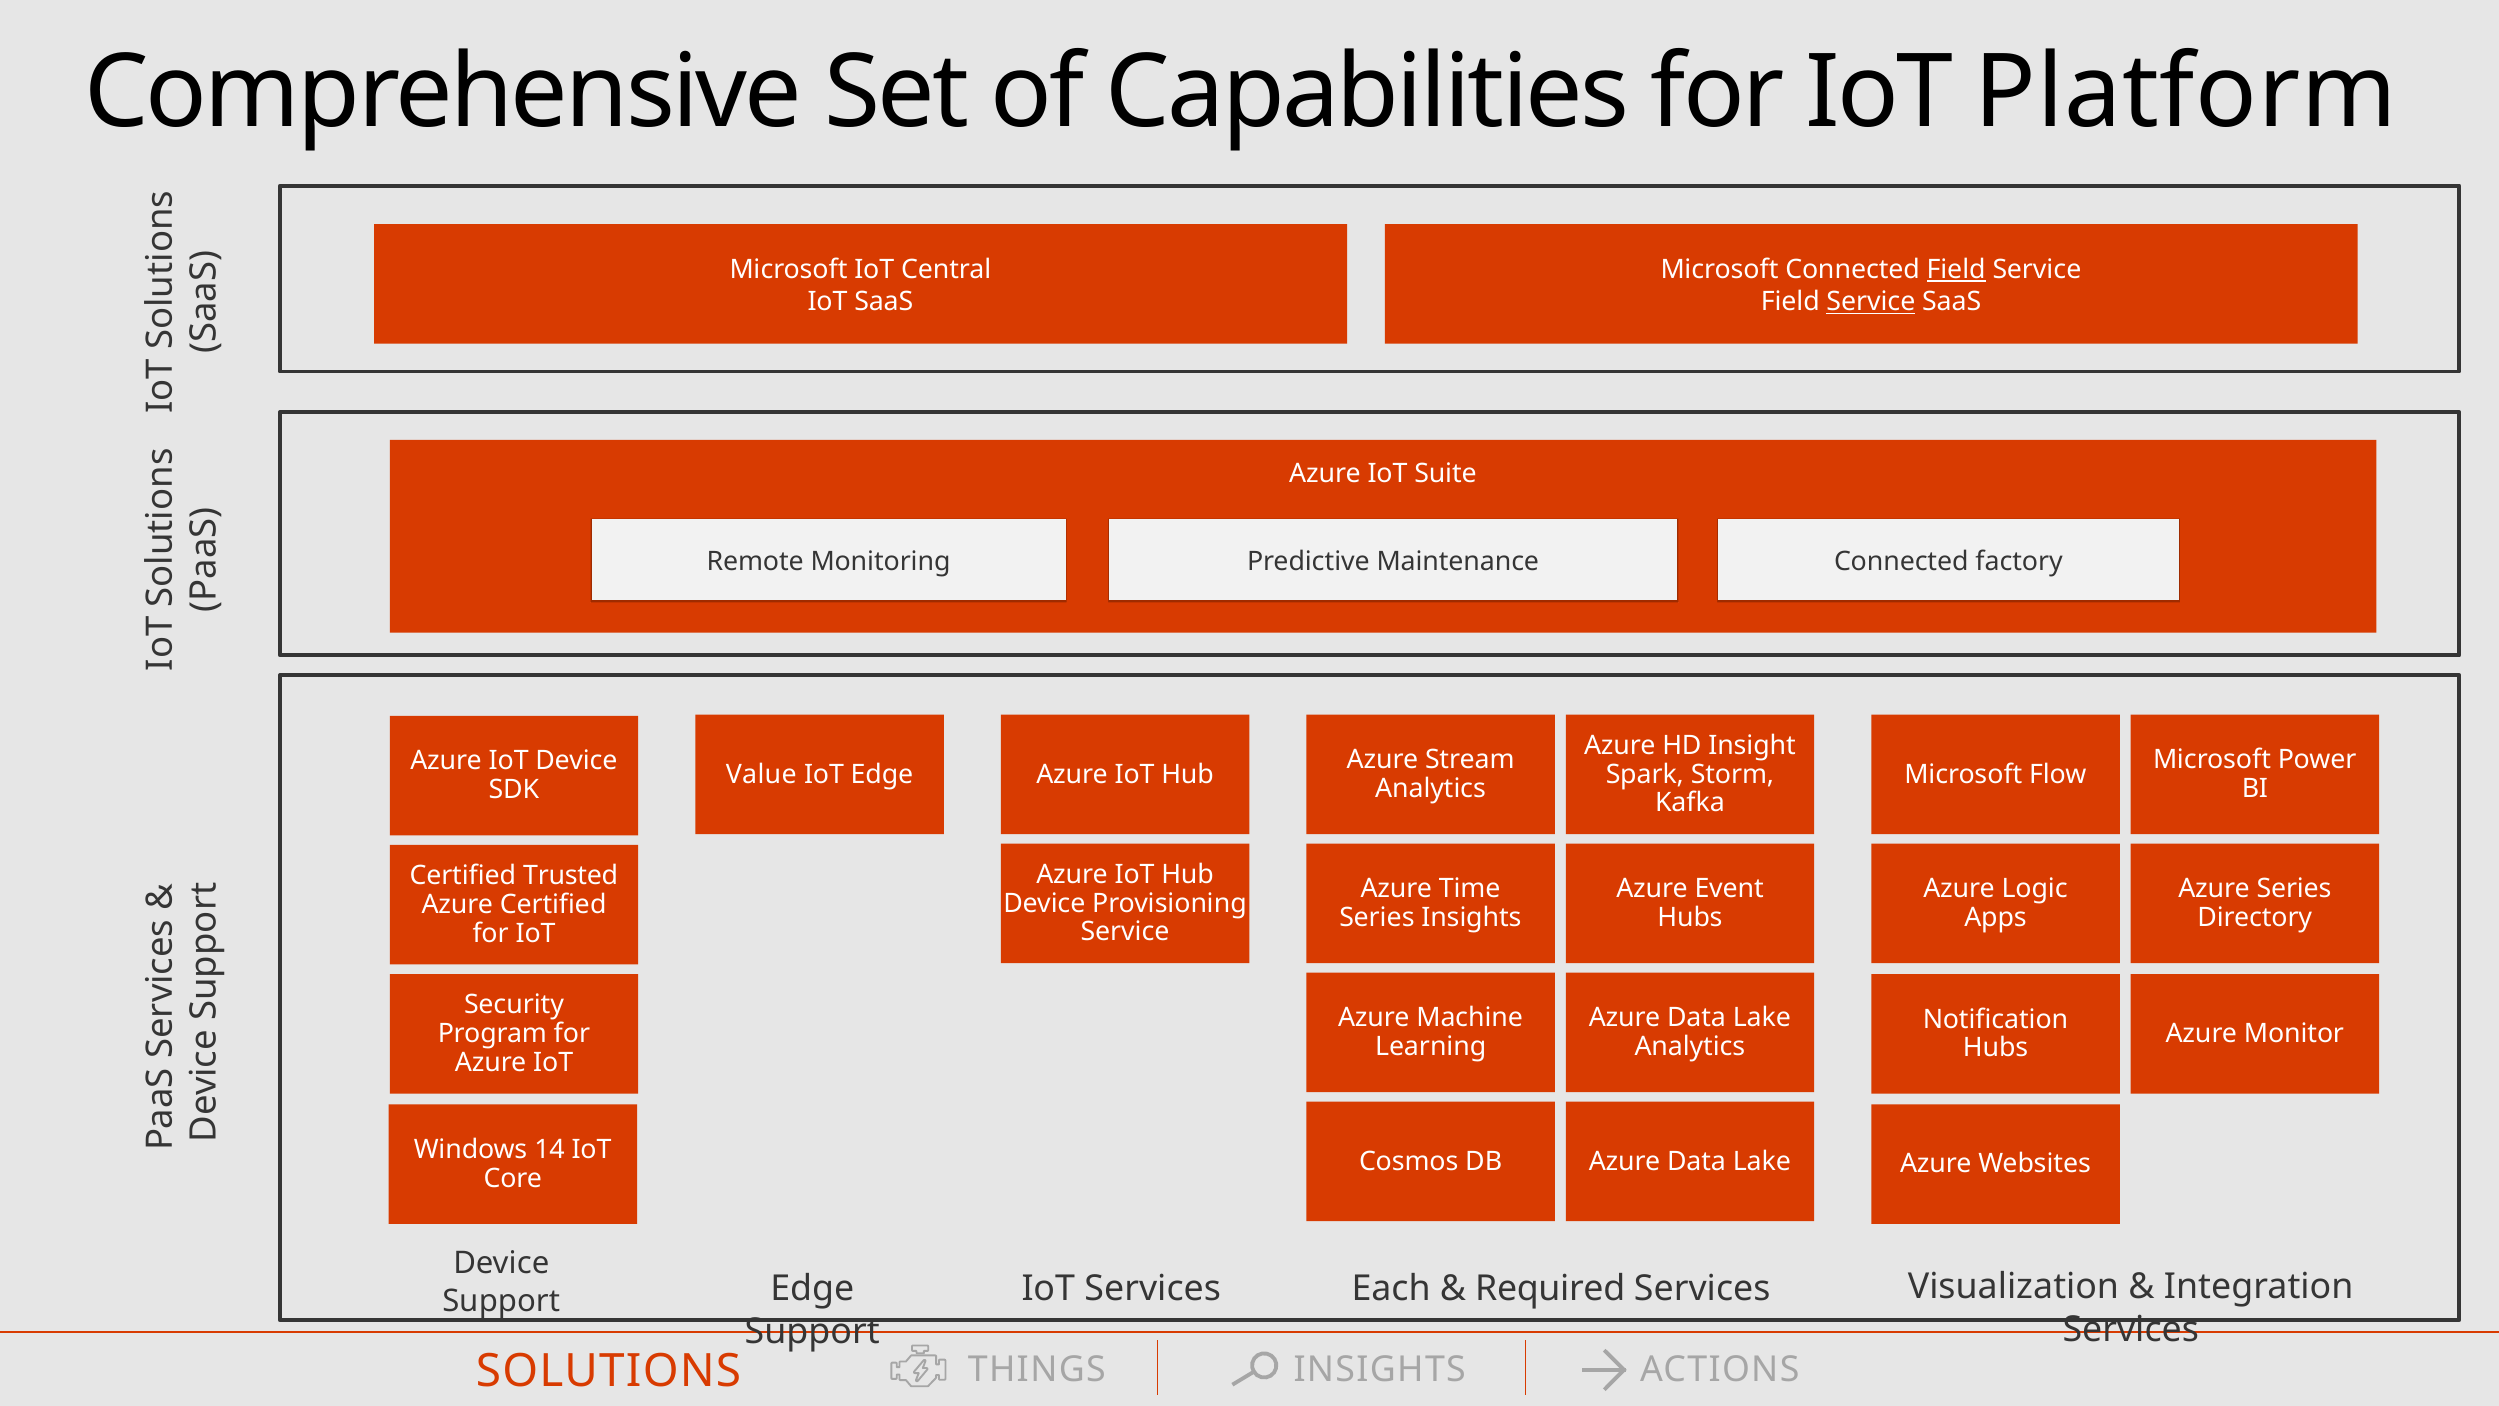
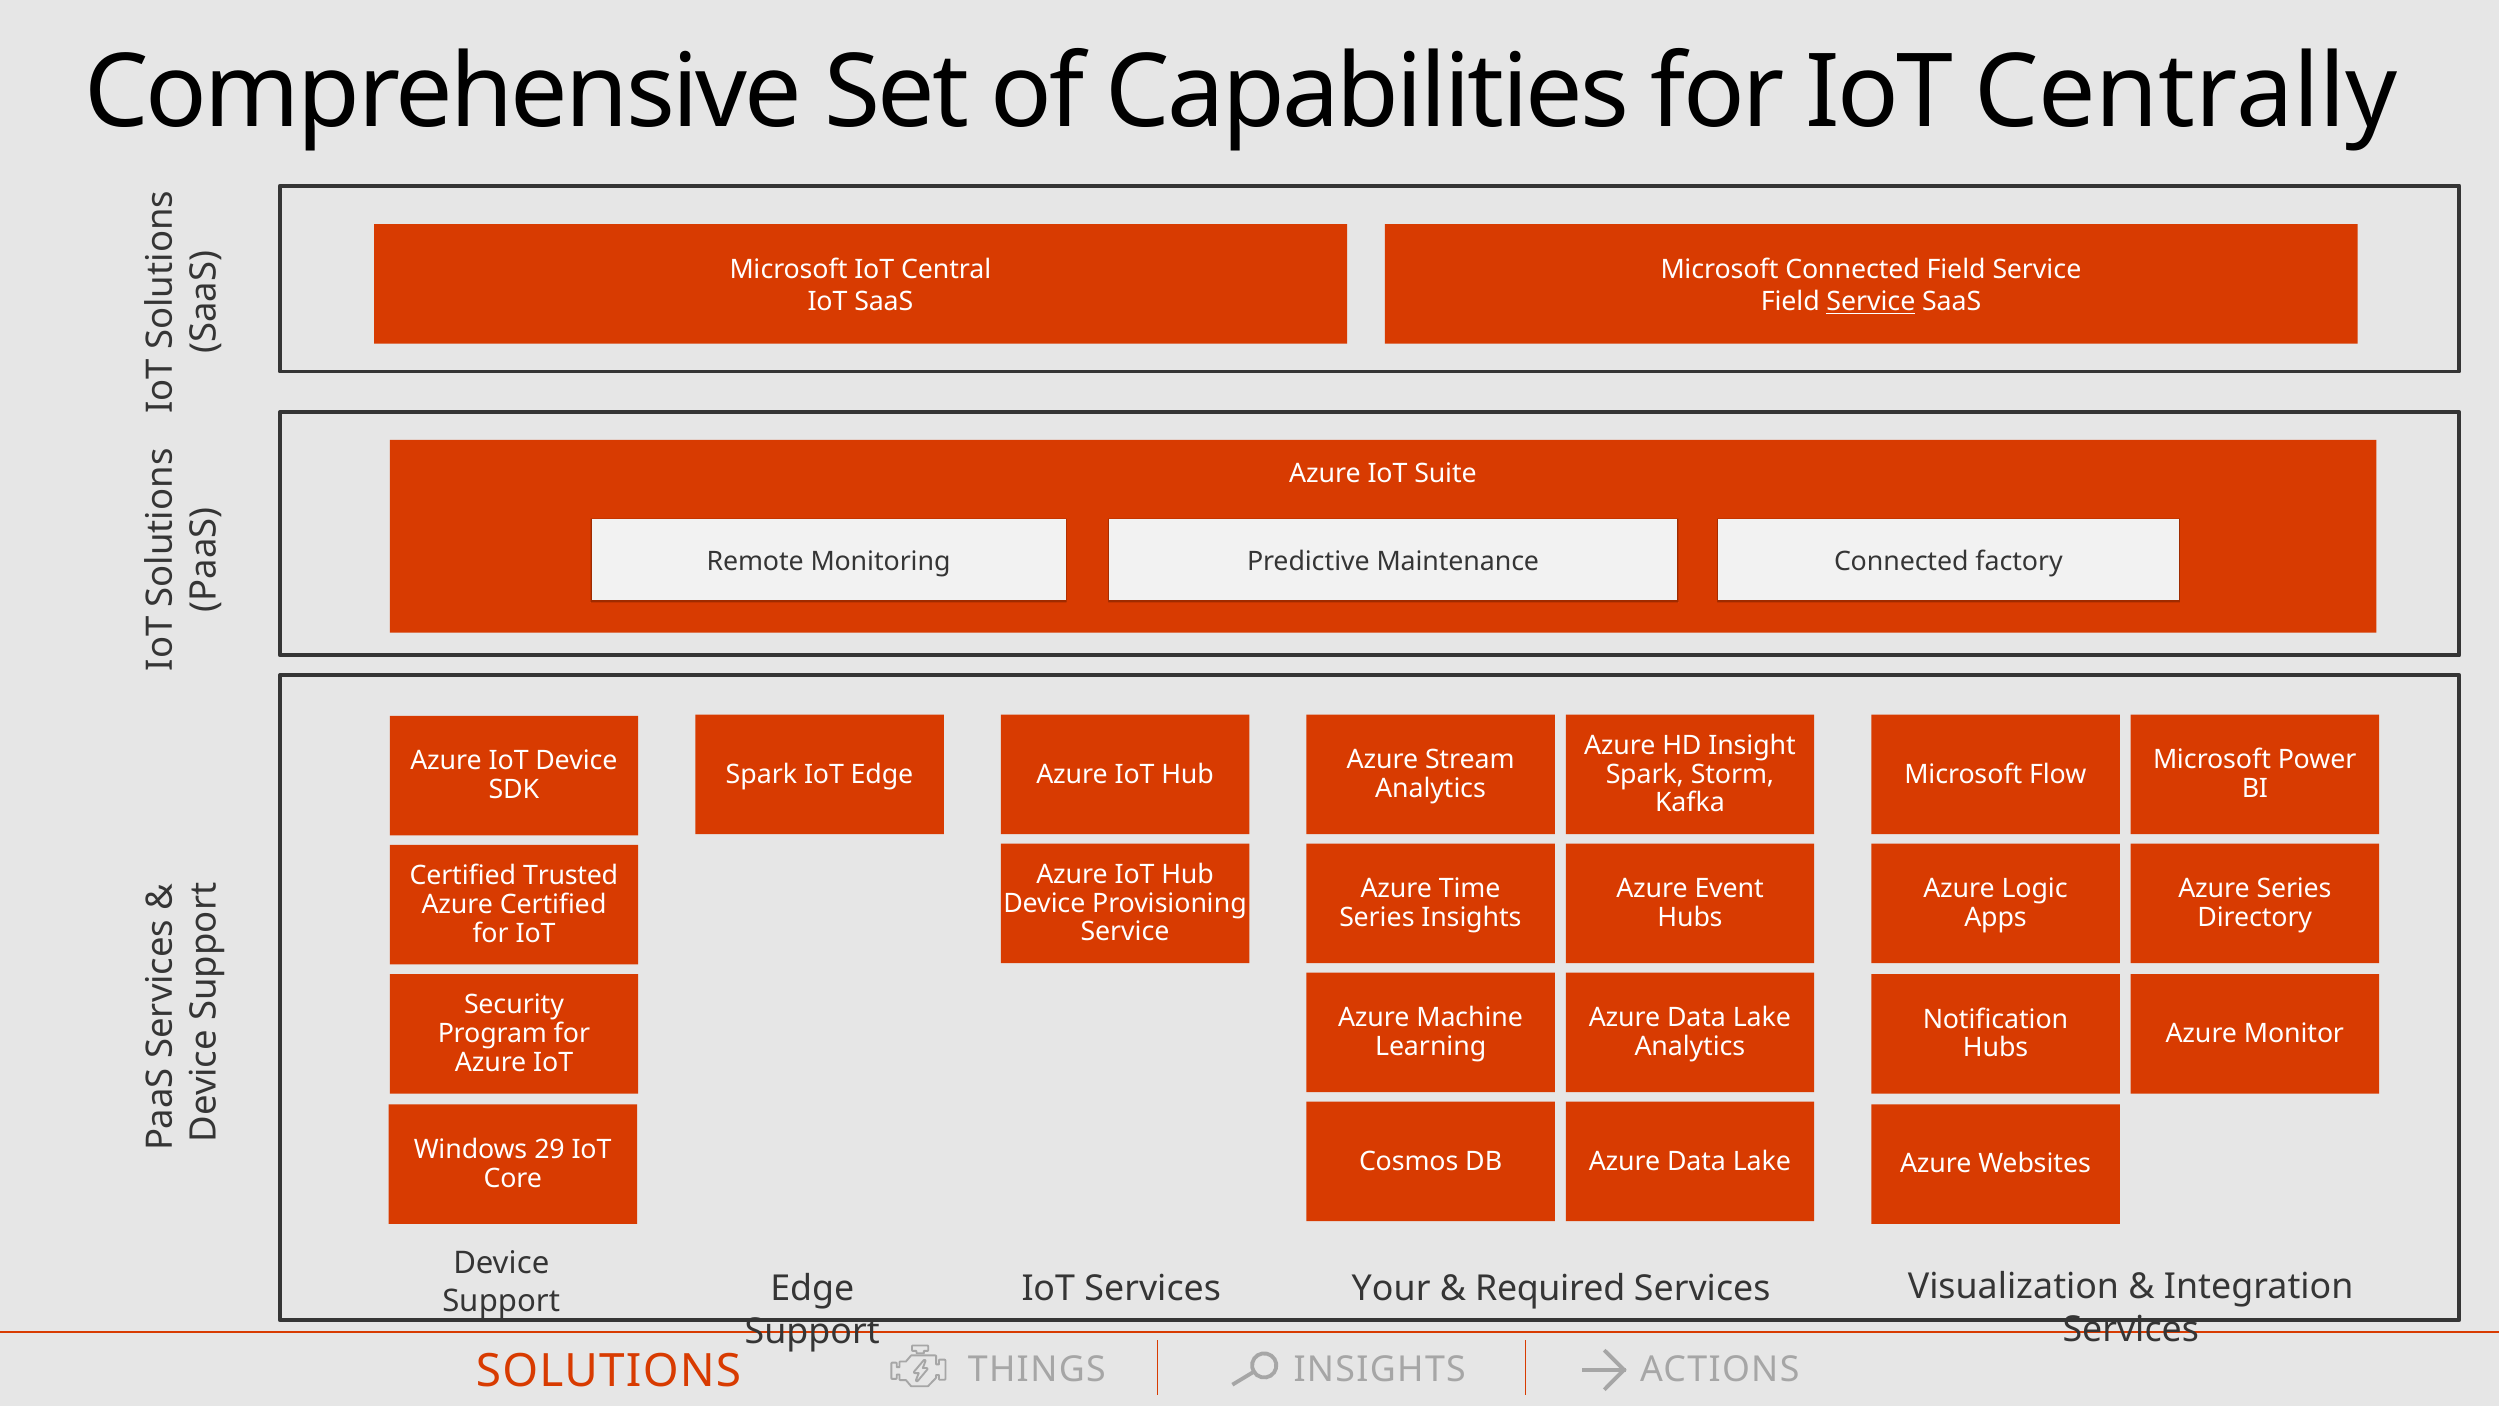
Platform: Platform -> Centrally
Field at (1956, 270) underline: present -> none
Value at (761, 774): Value -> Spark
14: 14 -> 29
Each: Each -> Your
